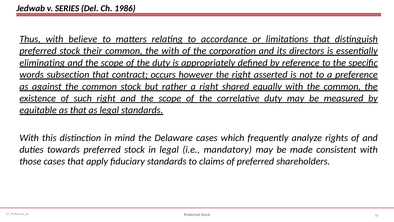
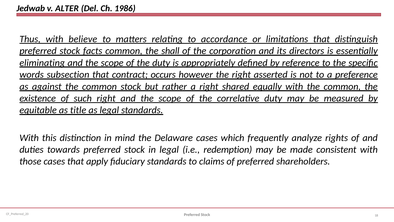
SERIES: SERIES -> ALTER
their: their -> facts
the with: with -> shall
as that: that -> title
mandatory: mandatory -> redemption
